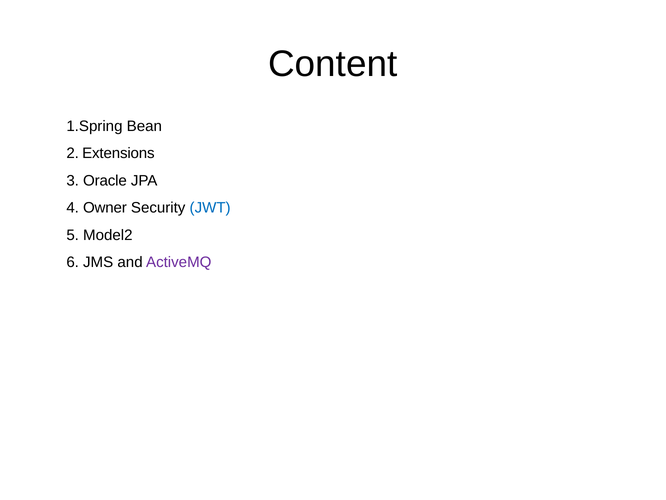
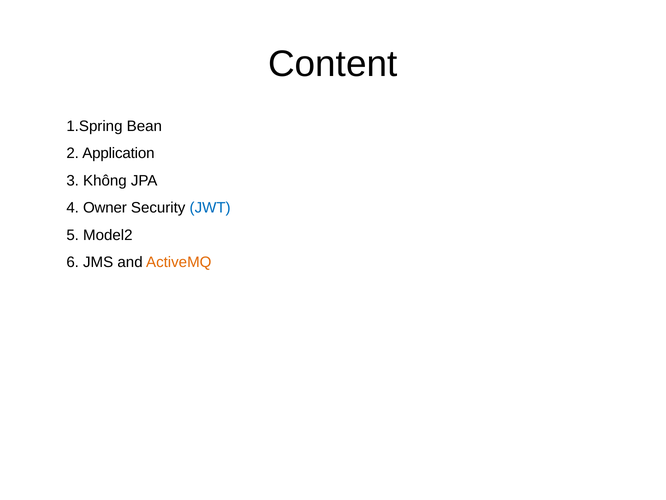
Extensions: Extensions -> Application
Oracle: Oracle -> Không
ActiveMQ colour: purple -> orange
